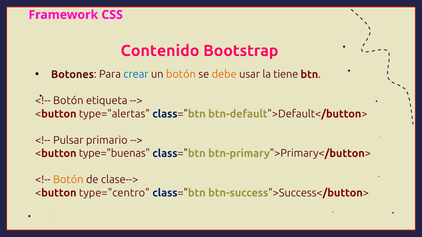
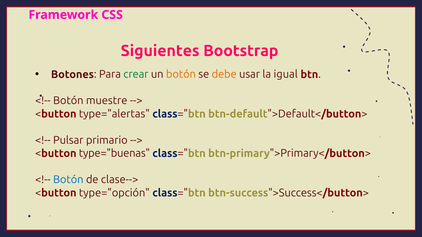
Contenido: Contenido -> Siguientes
crear colour: blue -> green
tiene: tiene -> igual
etiqueta: etiqueta -> muestre
Botón at (68, 180) colour: orange -> blue
type="centro: type="centro -> type="opción
